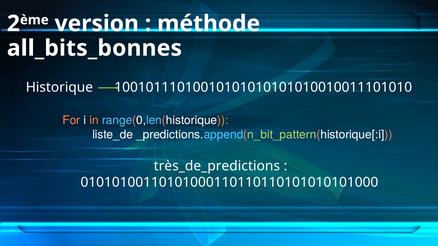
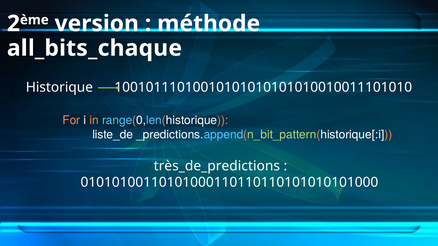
all_bits_bonnes: all_bits_bonnes -> all_bits_chaque
